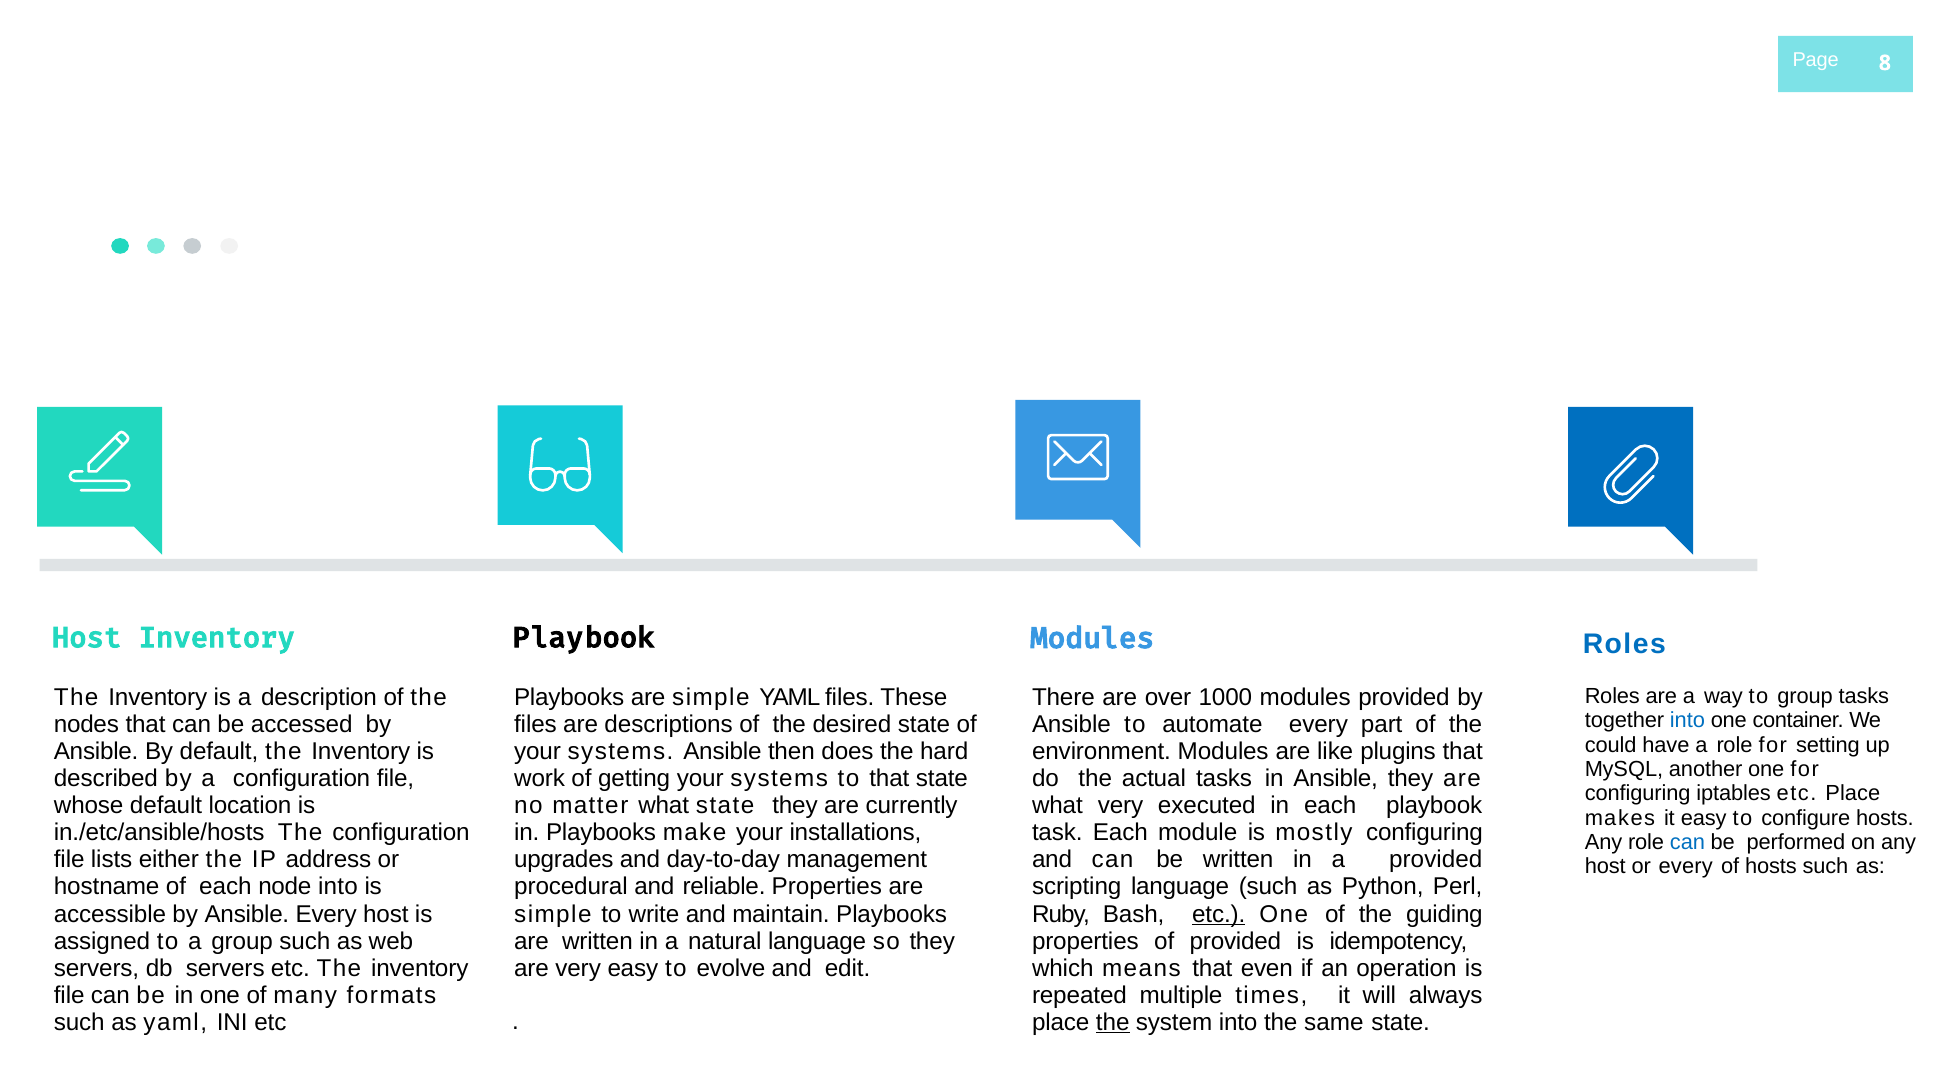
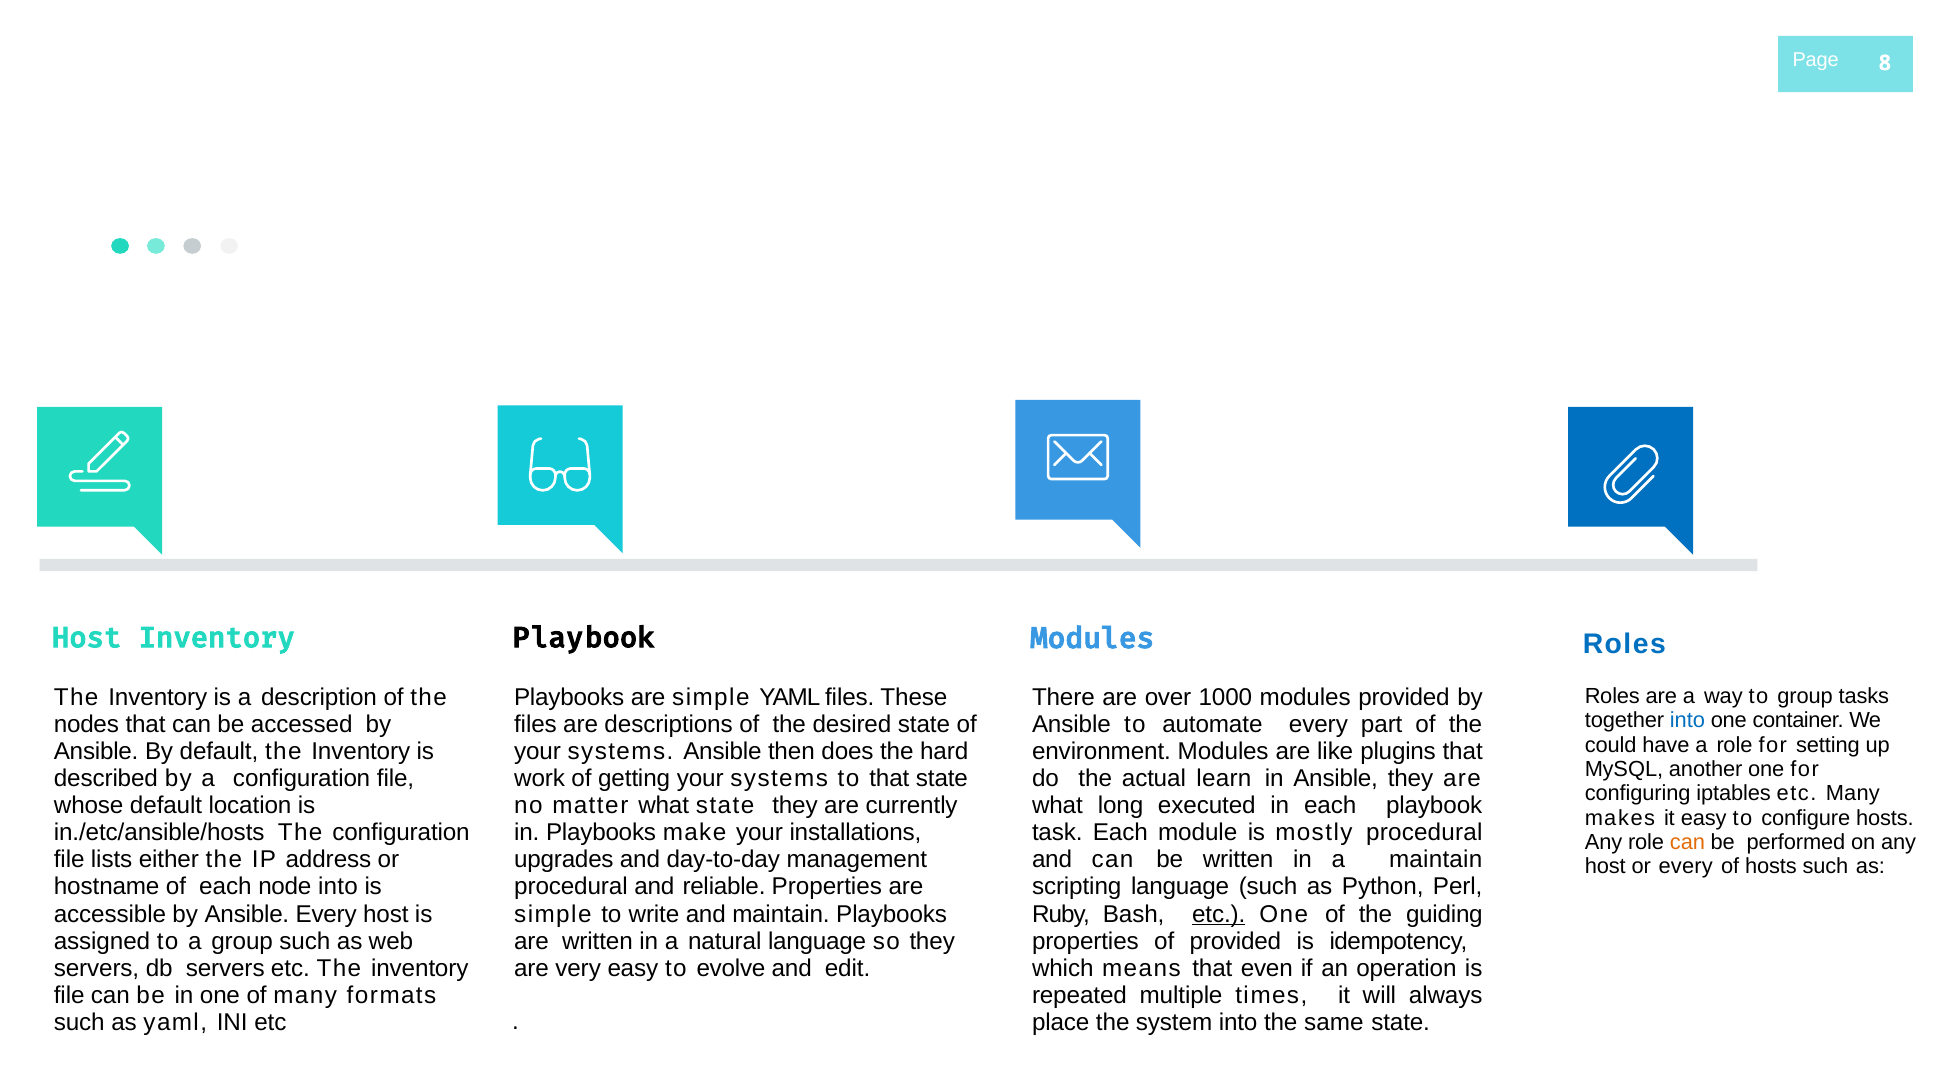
actual tasks: tasks -> learn
etc Place: Place -> Many
what very: very -> long
mostly configuring: configuring -> procedural
can at (1687, 843) colour: blue -> orange
a provided: provided -> maintain
the at (1113, 1023) underline: present -> none
